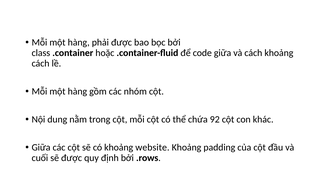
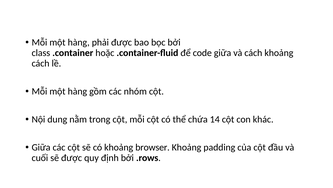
92: 92 -> 14
website: website -> browser
